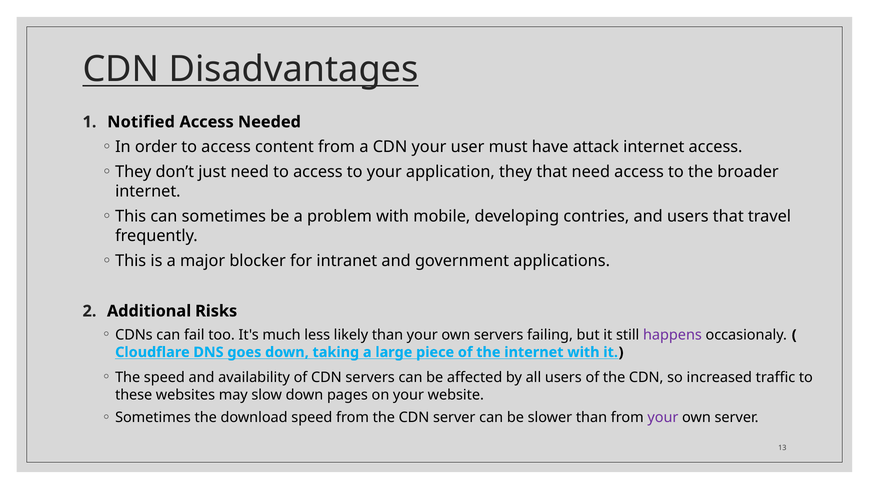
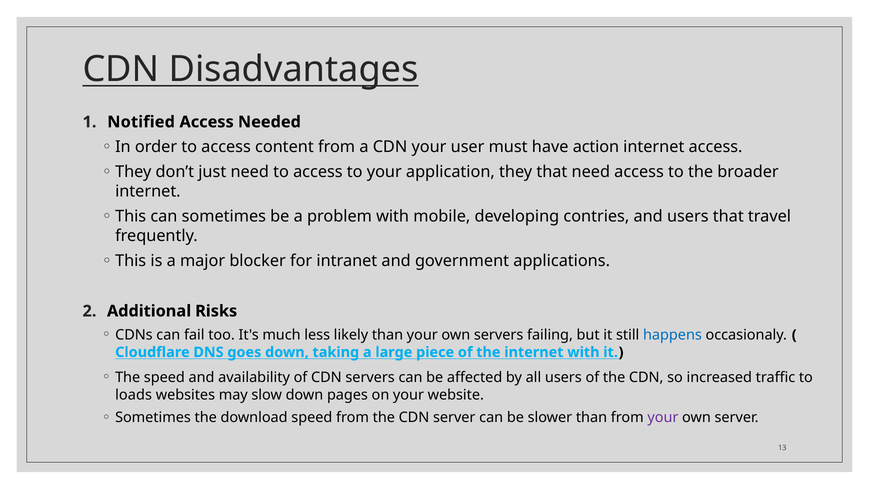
attack: attack -> action
happens colour: purple -> blue
these: these -> loads
